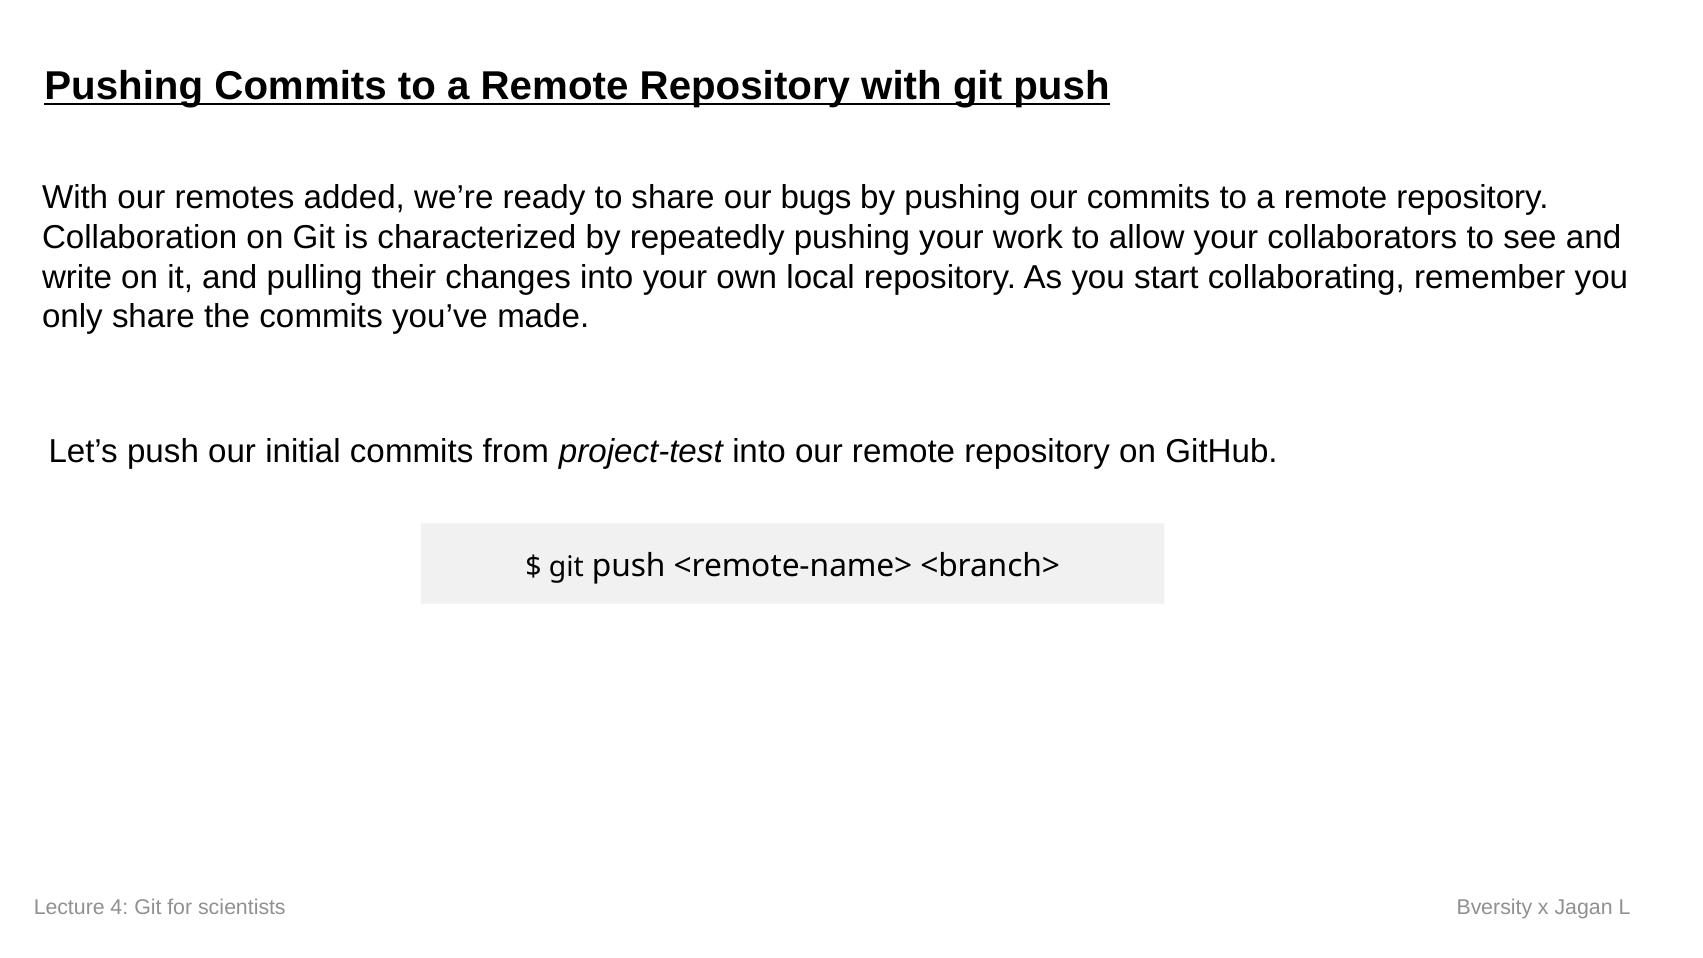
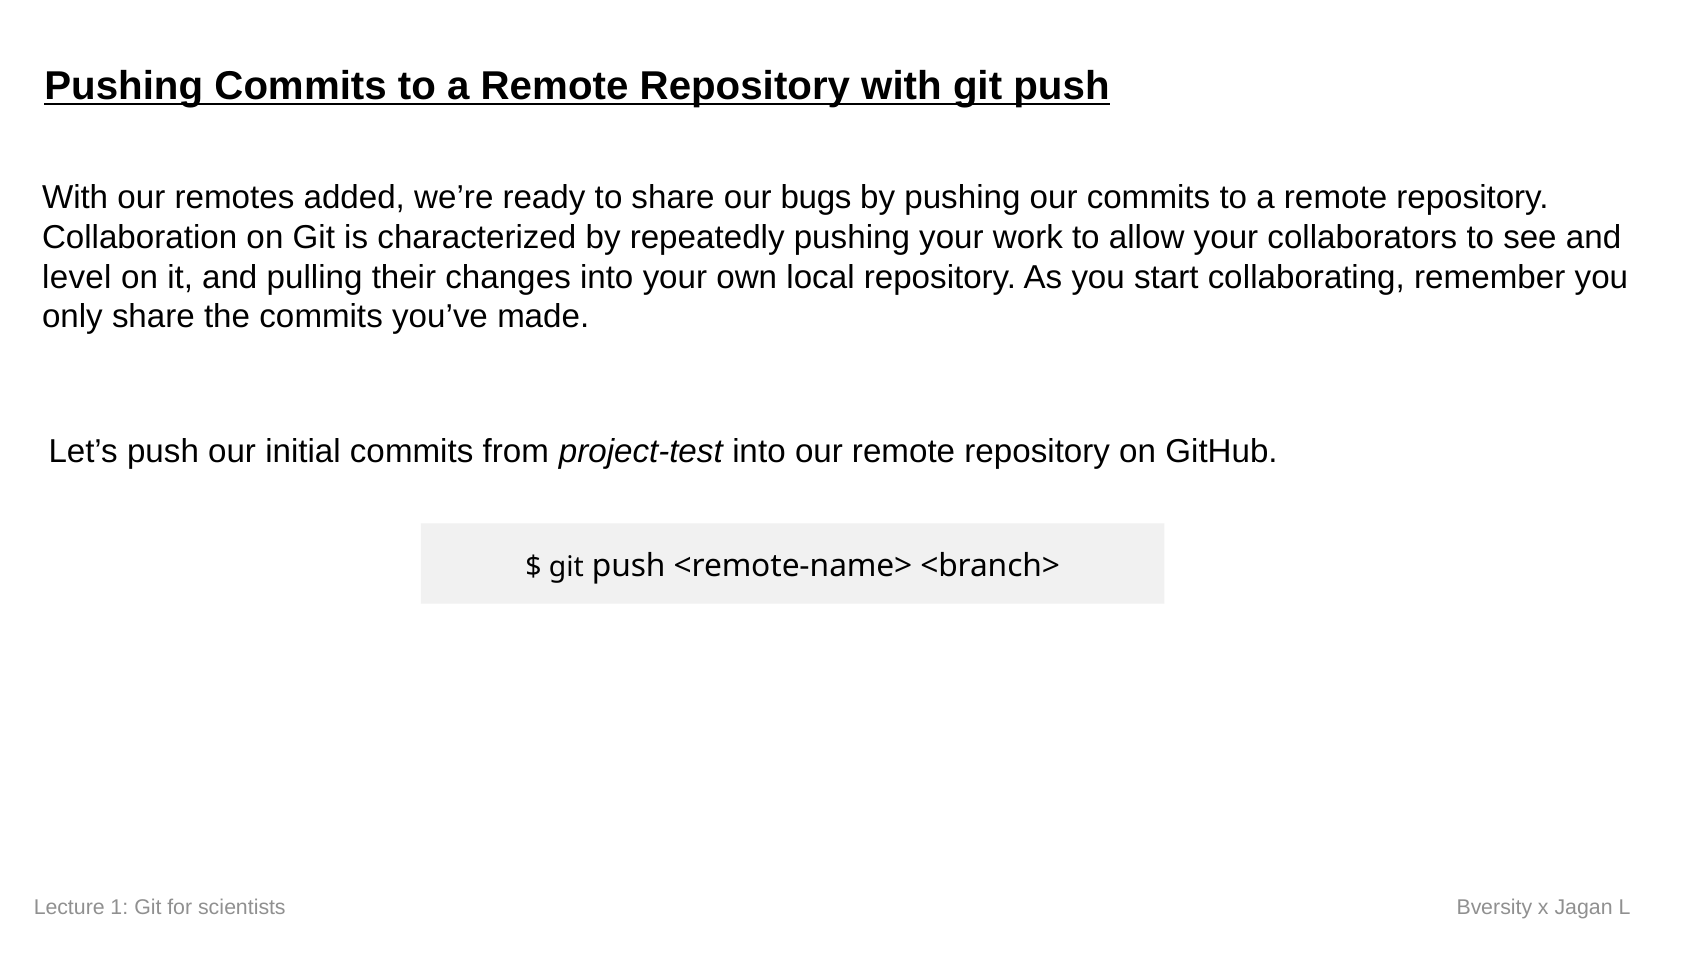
write: write -> level
4: 4 -> 1
